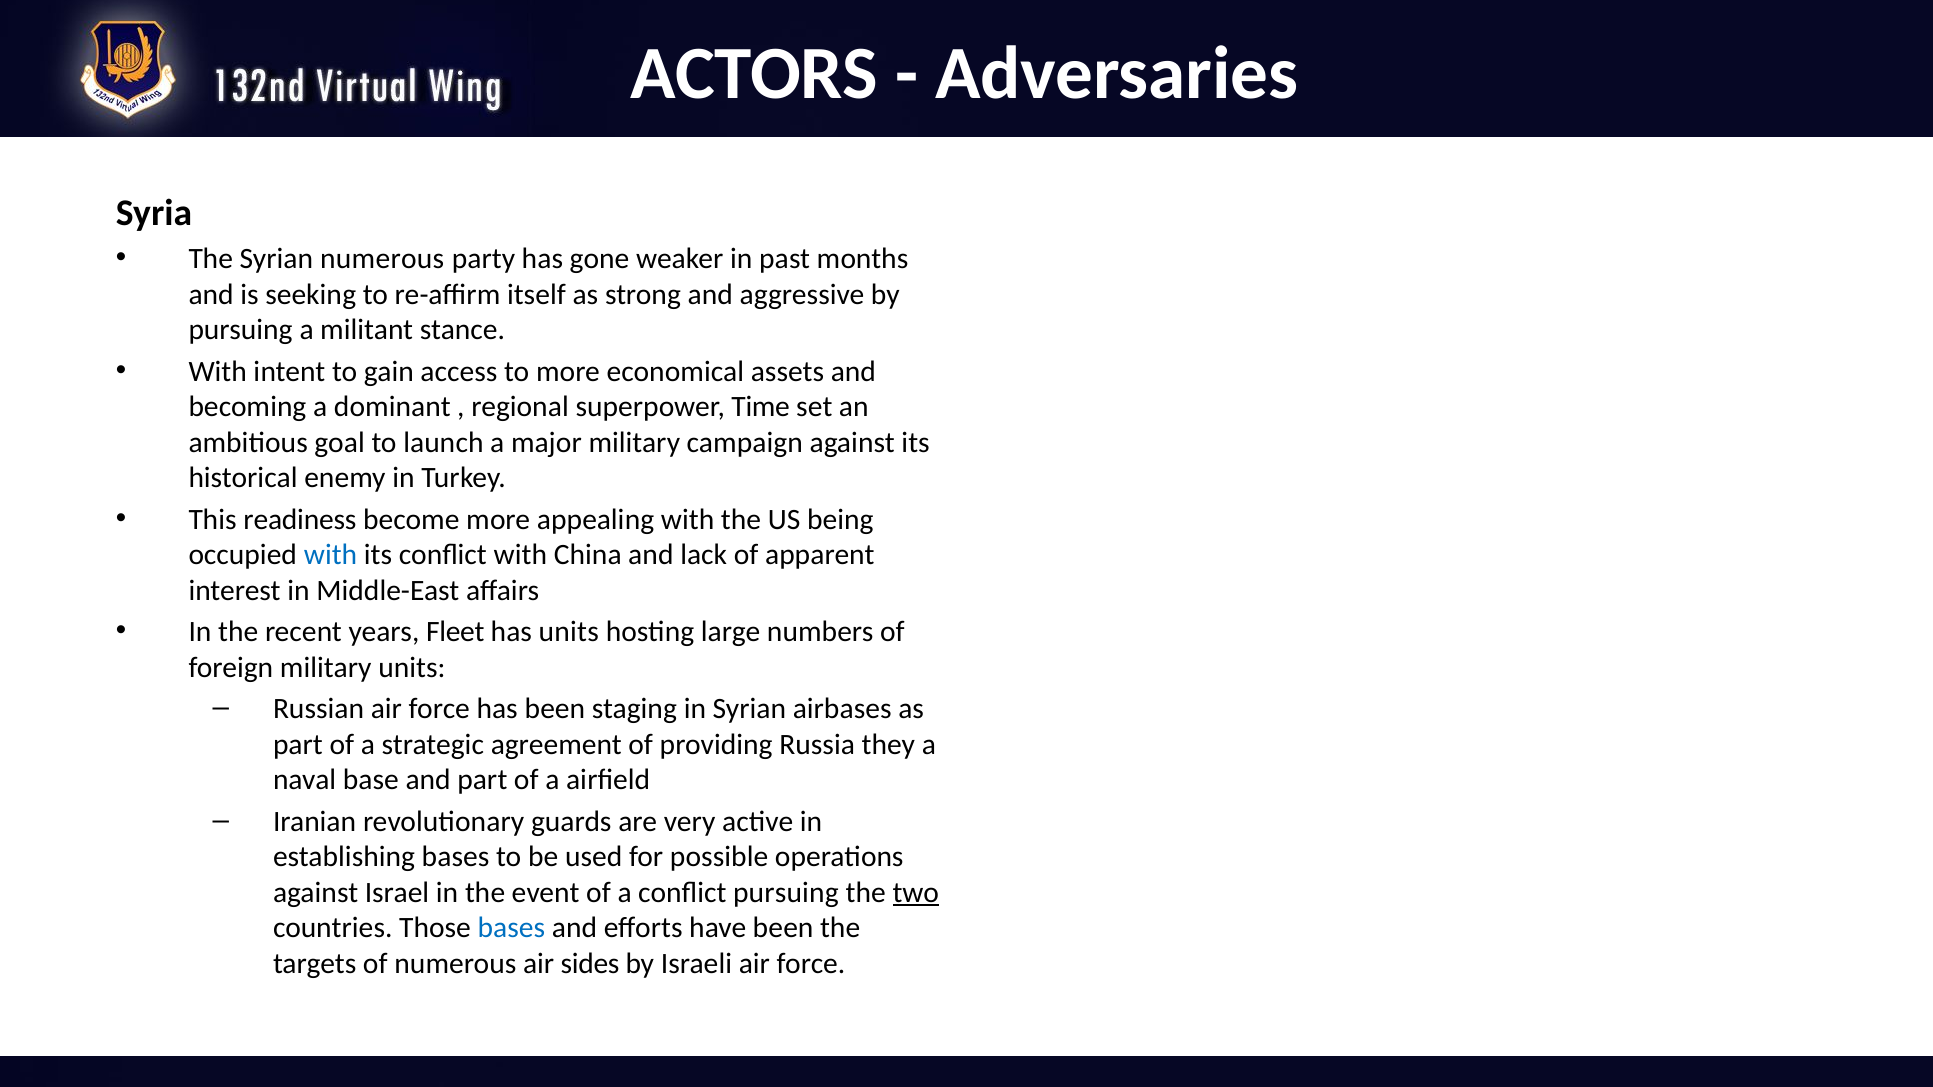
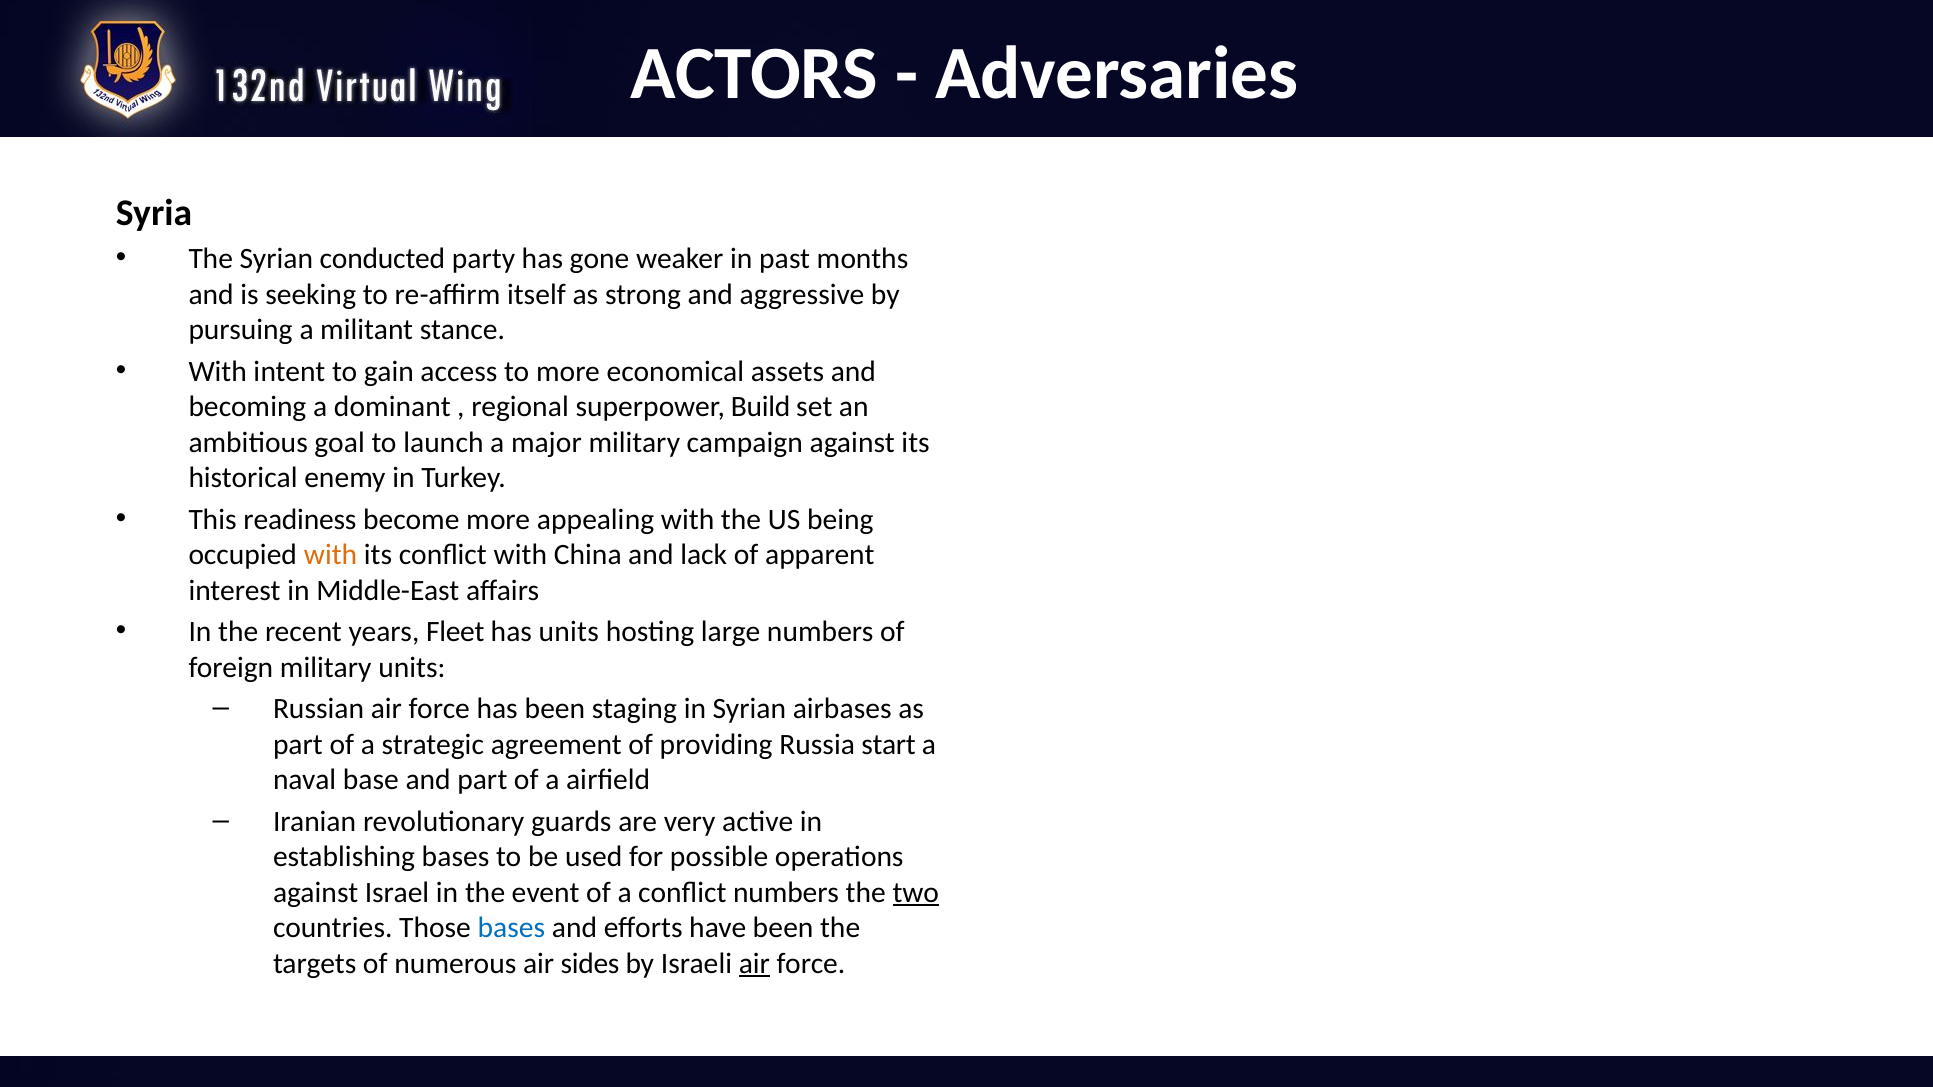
Syrian numerous: numerous -> conducted
Time: Time -> Build
with at (331, 555) colour: blue -> orange
they: they -> start
conflict pursuing: pursuing -> numbers
air at (754, 964) underline: none -> present
